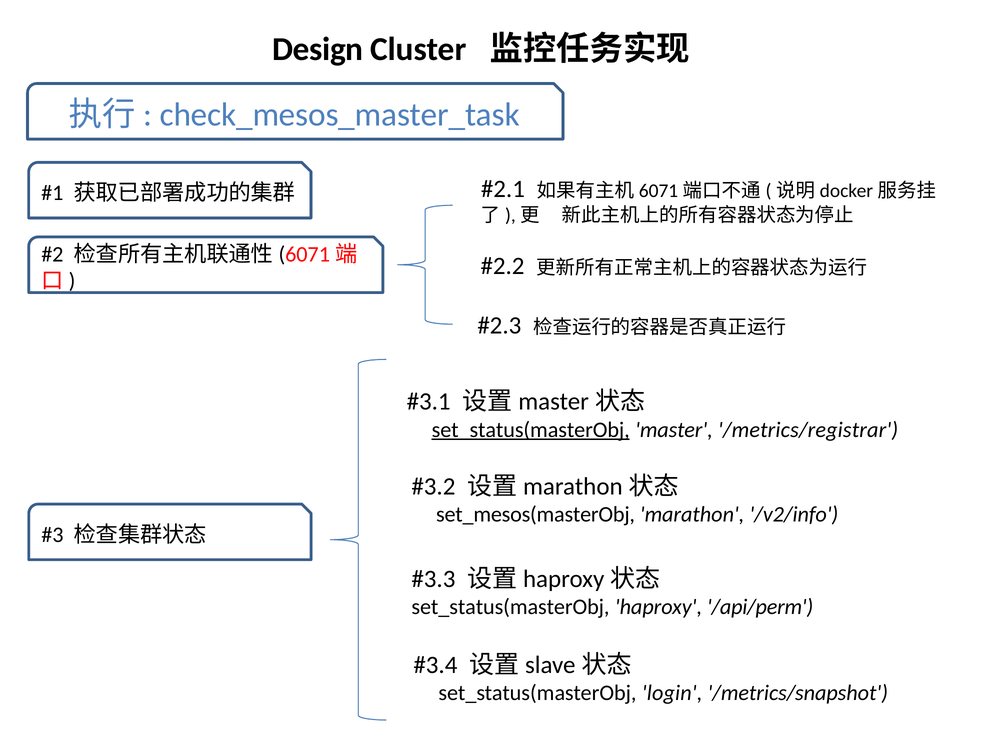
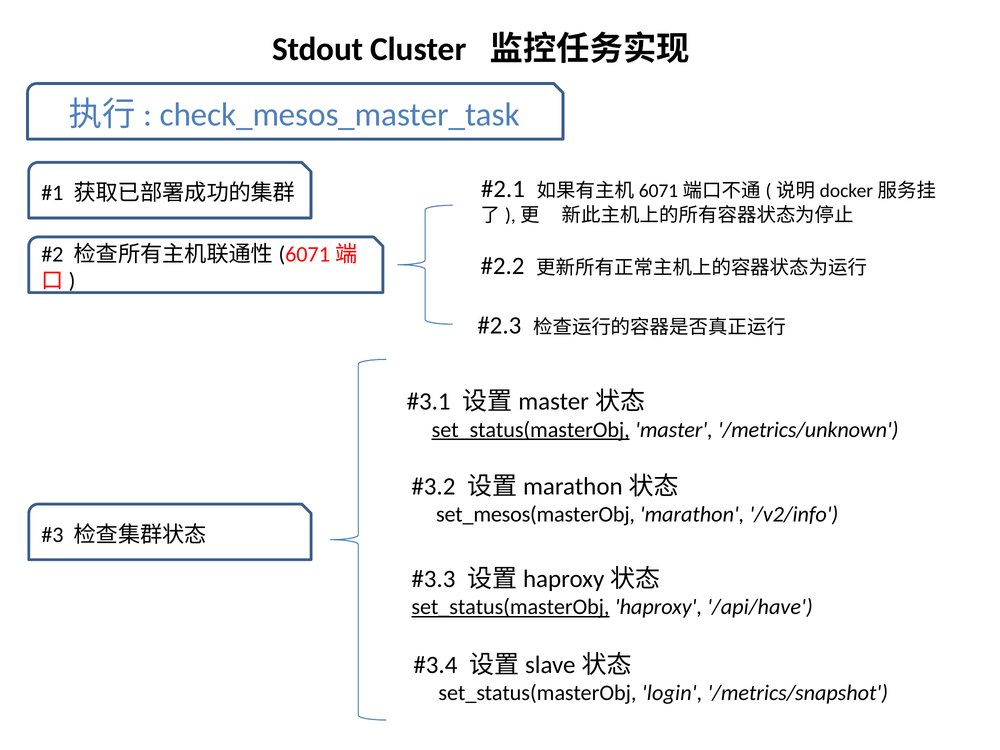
Design: Design -> Stdout
/metrics/registrar: /metrics/registrar -> /metrics/unknown
set_status(masterObj at (510, 607) underline: none -> present
/api/perm: /api/perm -> /api/have
